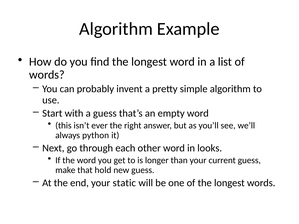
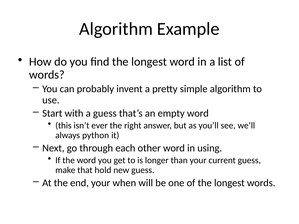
looks: looks -> using
static: static -> when
